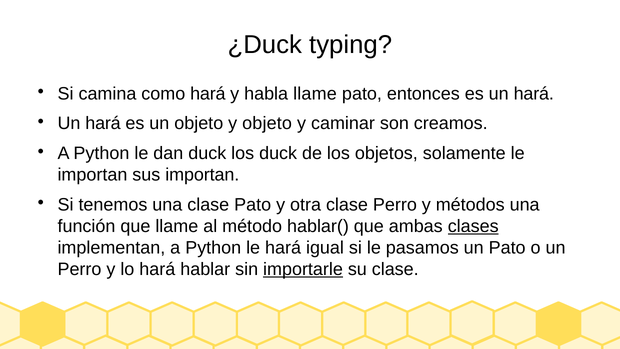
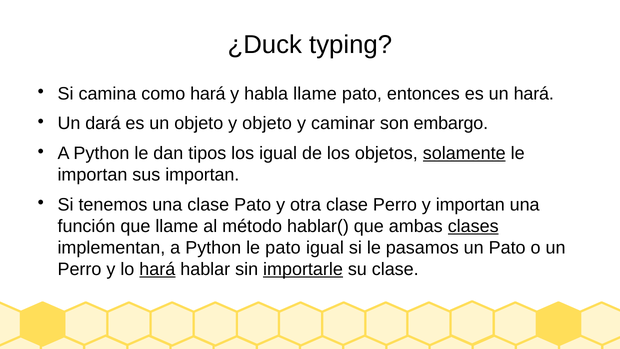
hará at (103, 123): hará -> dará
creamos: creamos -> embargo
dan duck: duck -> tipos
los duck: duck -> igual
solamente underline: none -> present
y métodos: métodos -> importan
le hará: hará -> pato
hará at (157, 269) underline: none -> present
